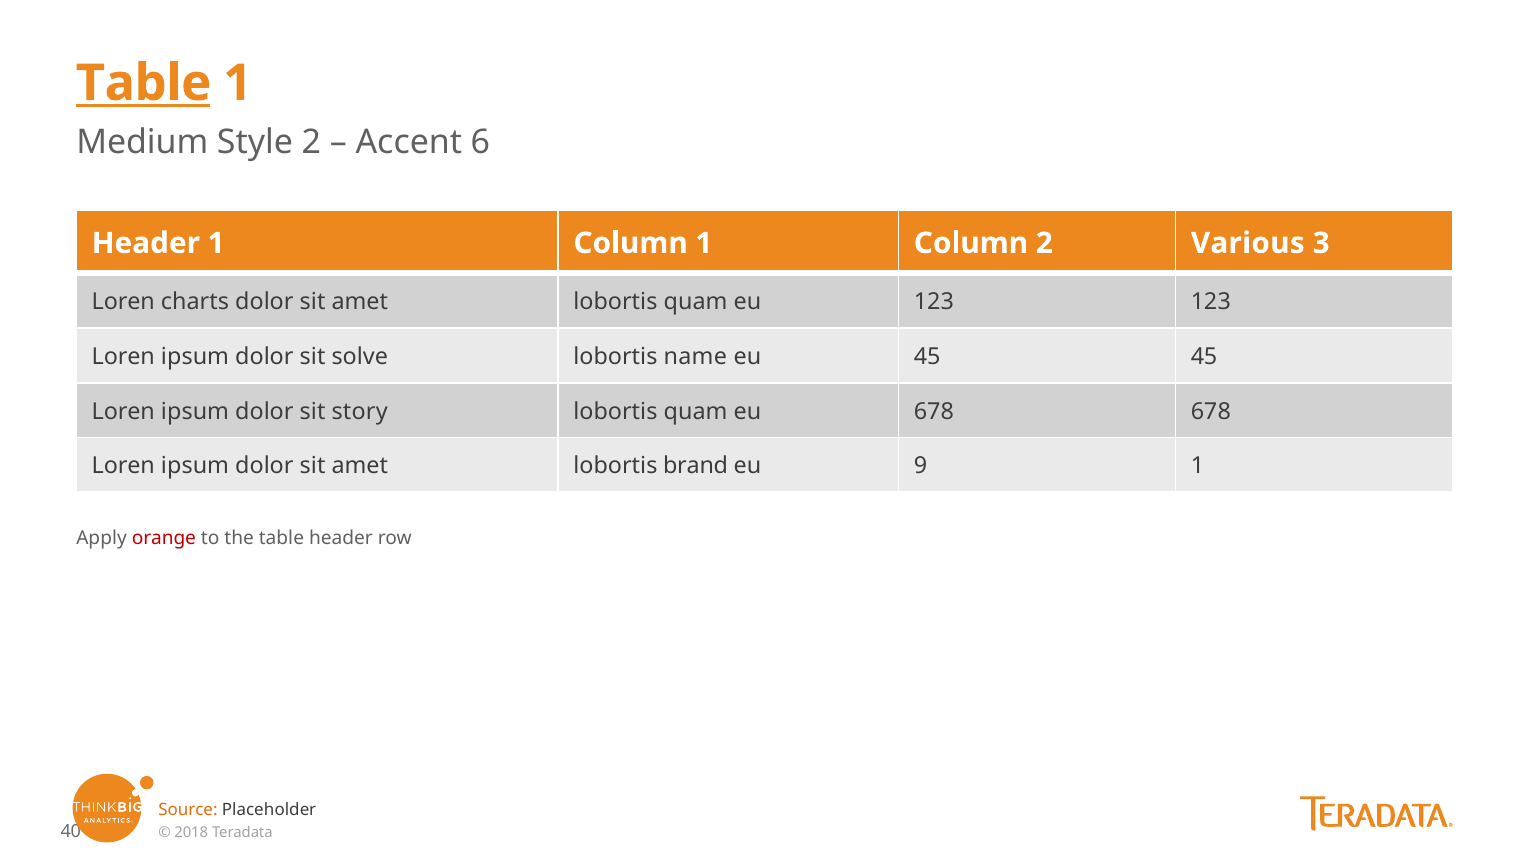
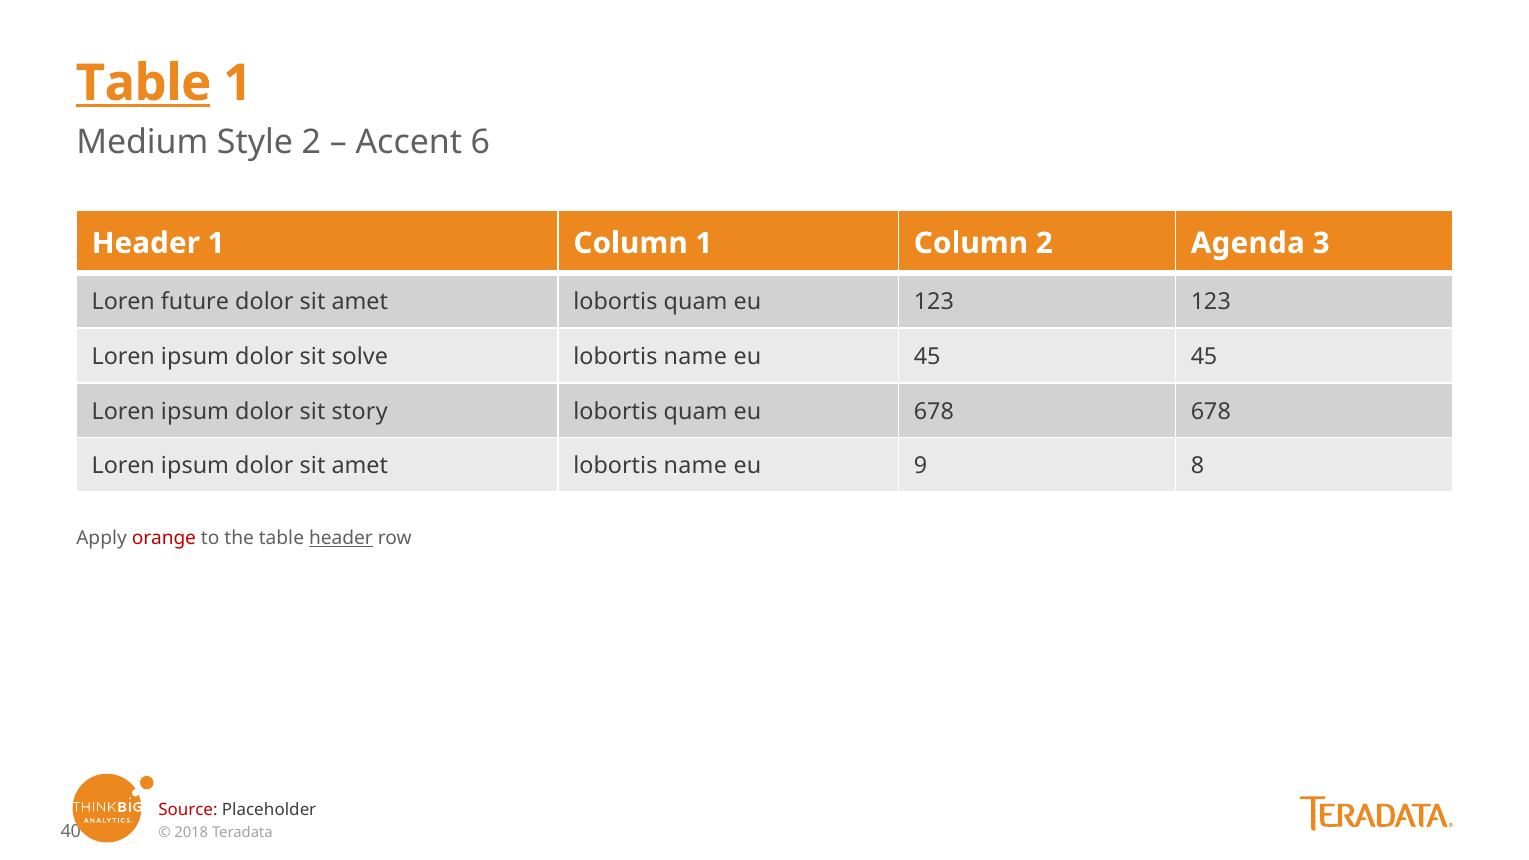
Various: Various -> Agenda
charts: charts -> future
amet lobortis brand: brand -> name
9 1: 1 -> 8
header at (341, 538) underline: none -> present
Source colour: orange -> red
